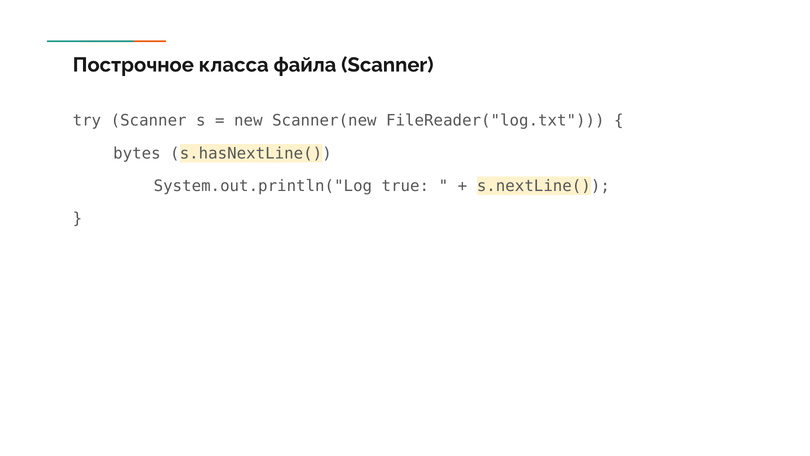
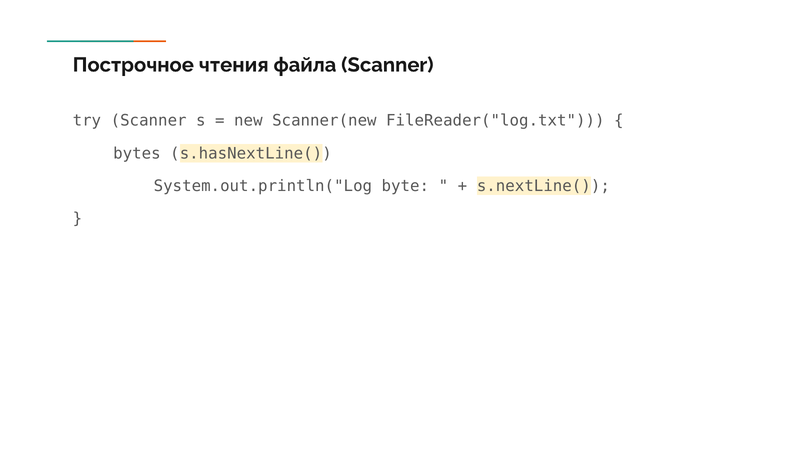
класса: класса -> чтения
true: true -> byte
